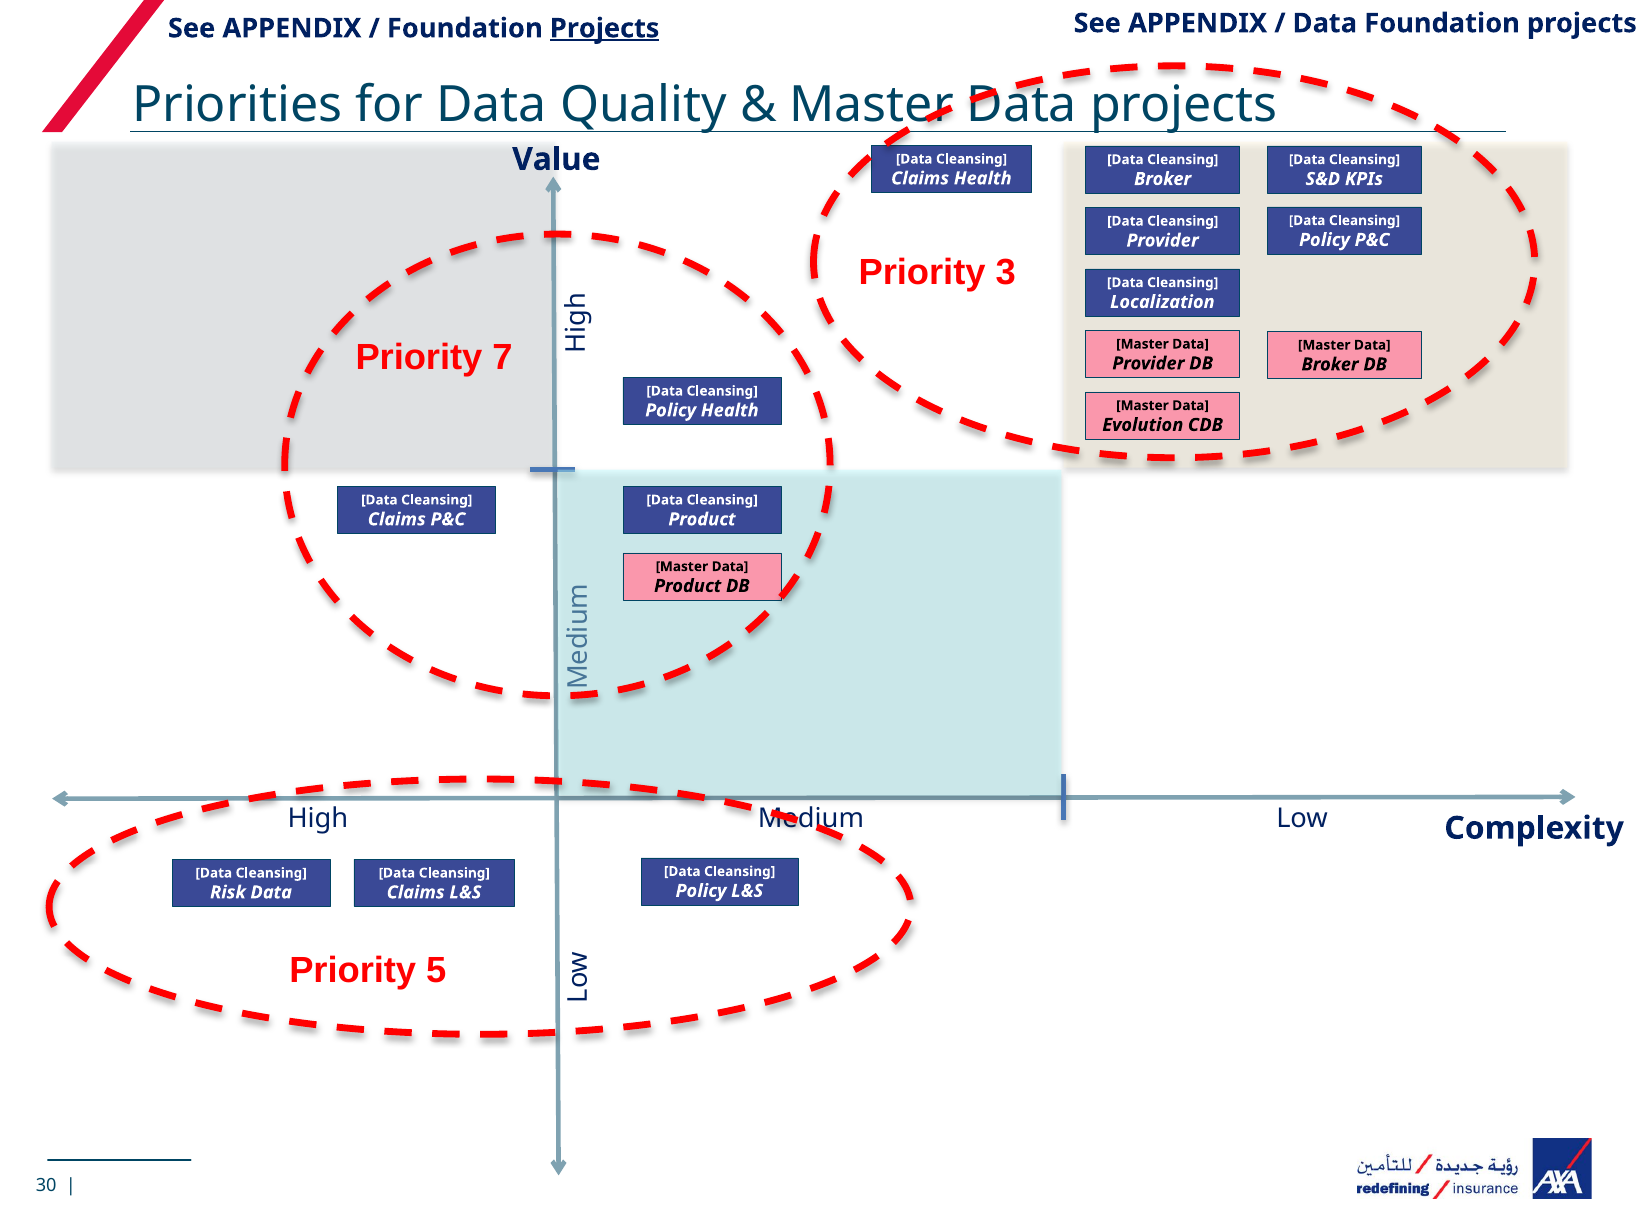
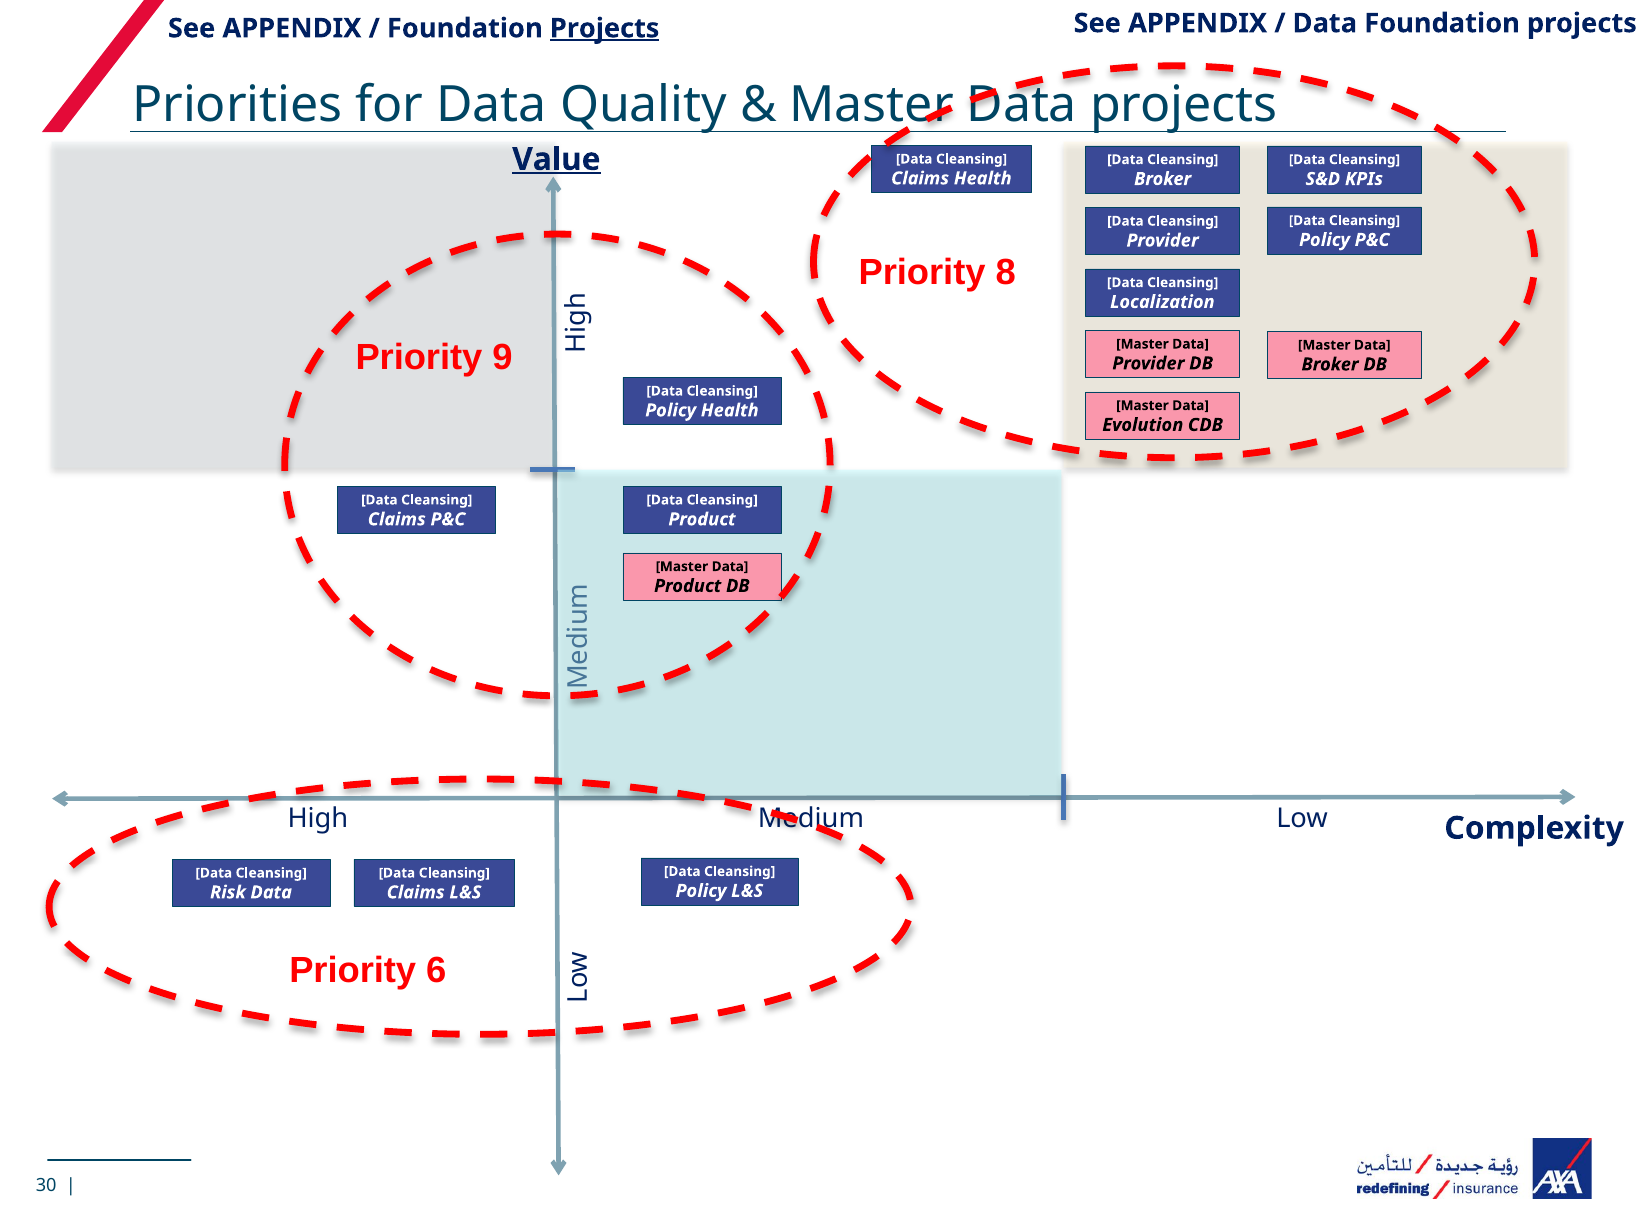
Value underline: none -> present
3: 3 -> 8
7: 7 -> 9
5: 5 -> 6
